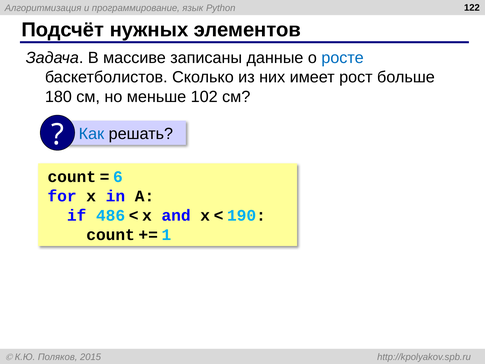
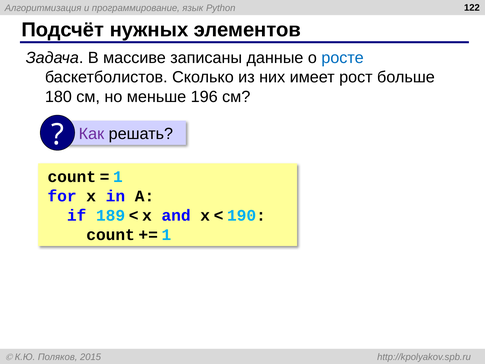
102: 102 -> 196
Как colour: blue -> purple
6 at (118, 177): 6 -> 1
486: 486 -> 189
